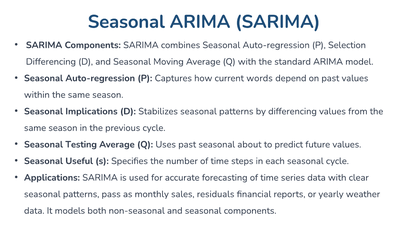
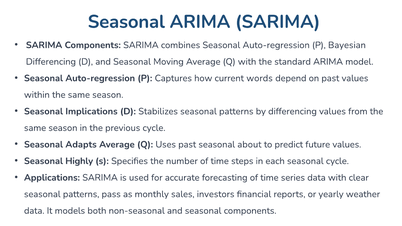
Selection: Selection -> Bayesian
Testing: Testing -> Adapts
Useful: Useful -> Highly
residuals: residuals -> investors
